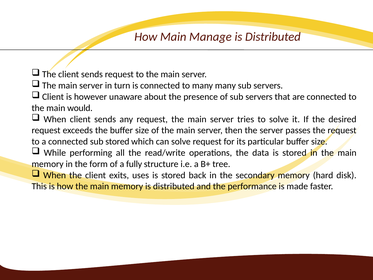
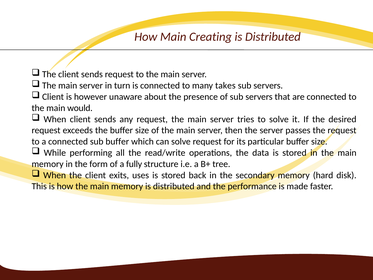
Manage: Manage -> Creating
many many: many -> takes
sub stored: stored -> buffer
